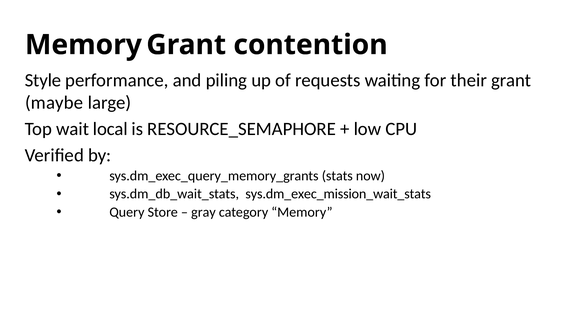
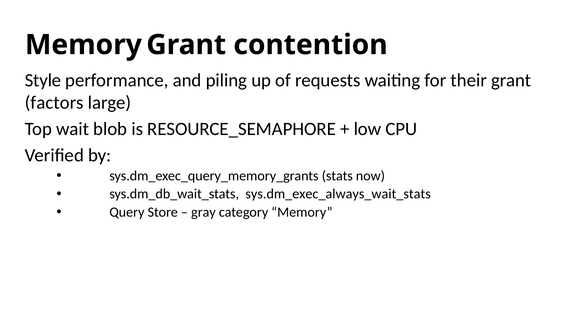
maybe: maybe -> factors
local: local -> blob
sys.dm_exec_mission_wait_stats: sys.dm_exec_mission_wait_stats -> sys.dm_exec_always_wait_stats
